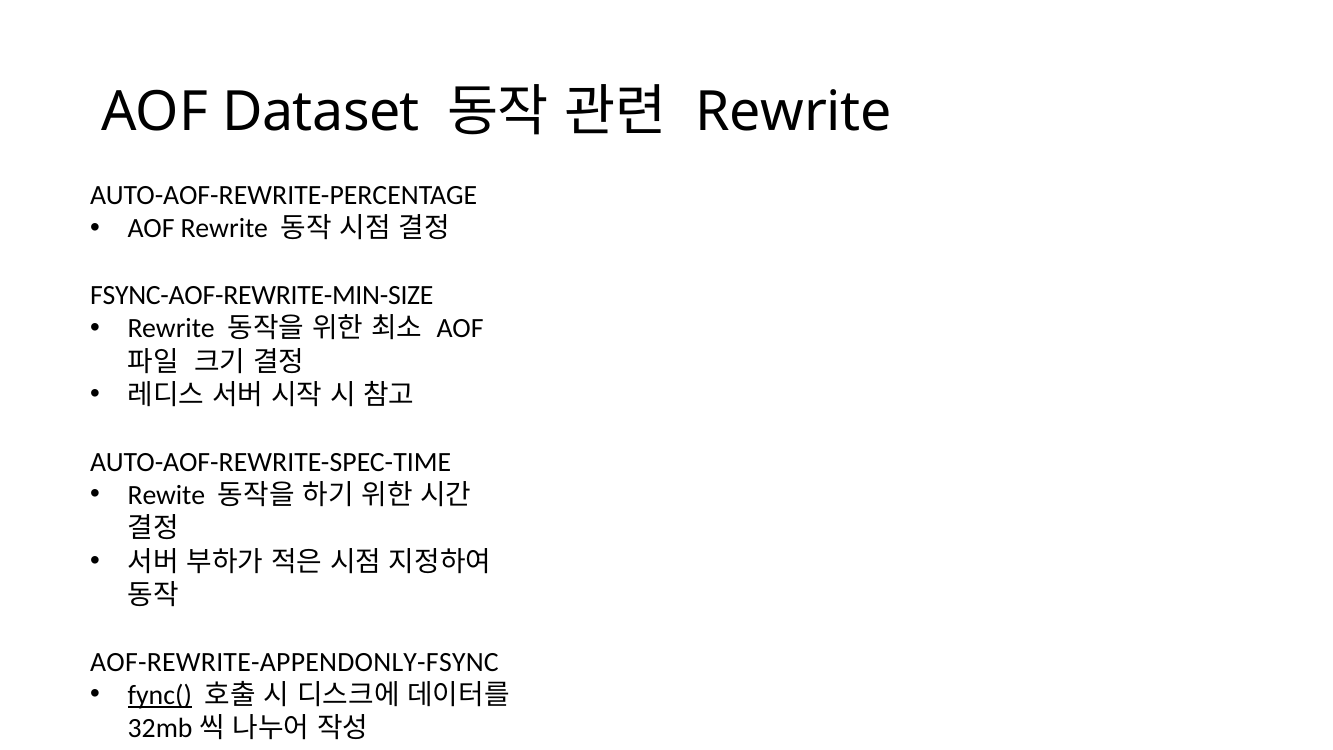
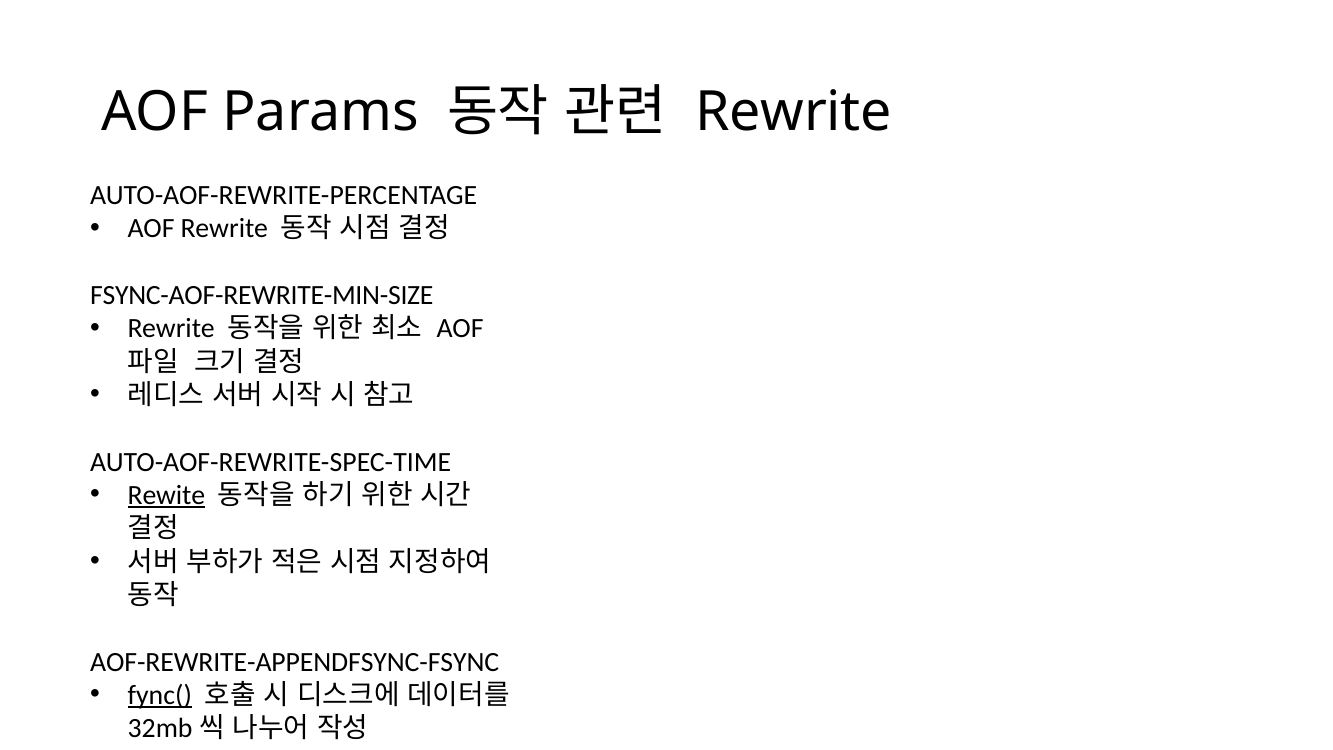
Dataset: Dataset -> Params
Rewite underline: none -> present
AOF-REWRITE-APPENDONLY-FSYNC: AOF-REWRITE-APPENDONLY-FSYNC -> AOF-REWRITE-APPENDFSYNC-FSYNC
